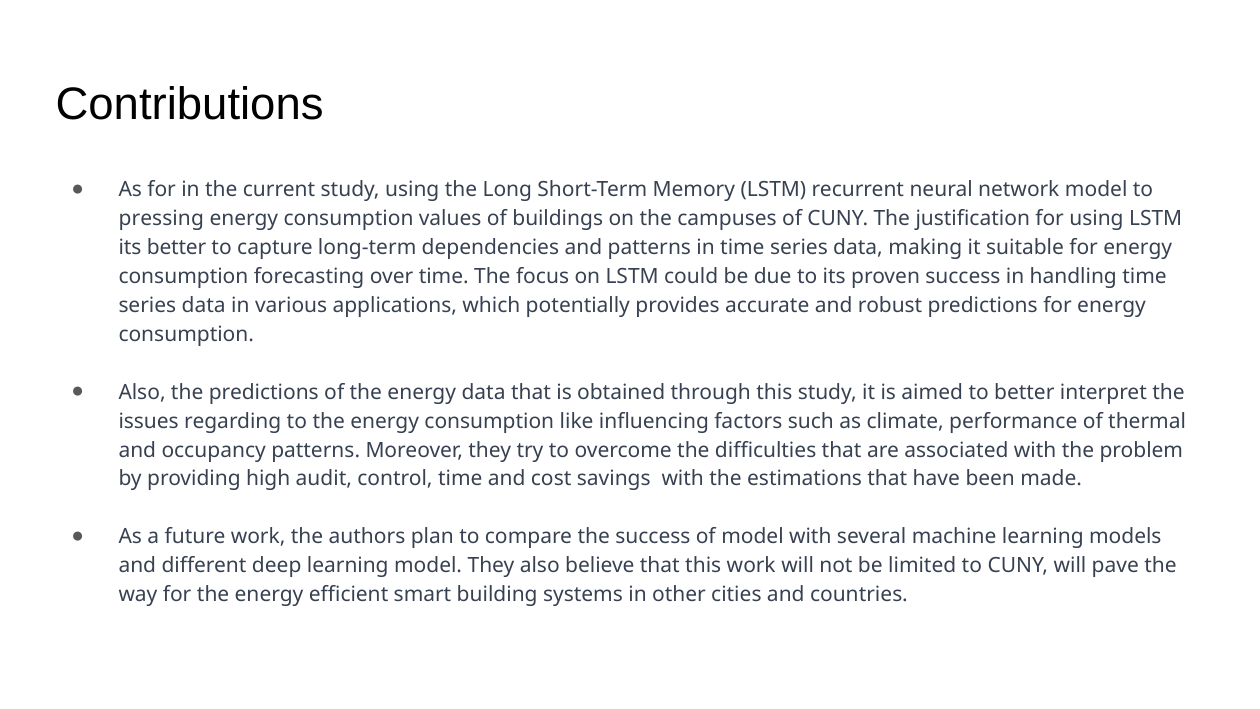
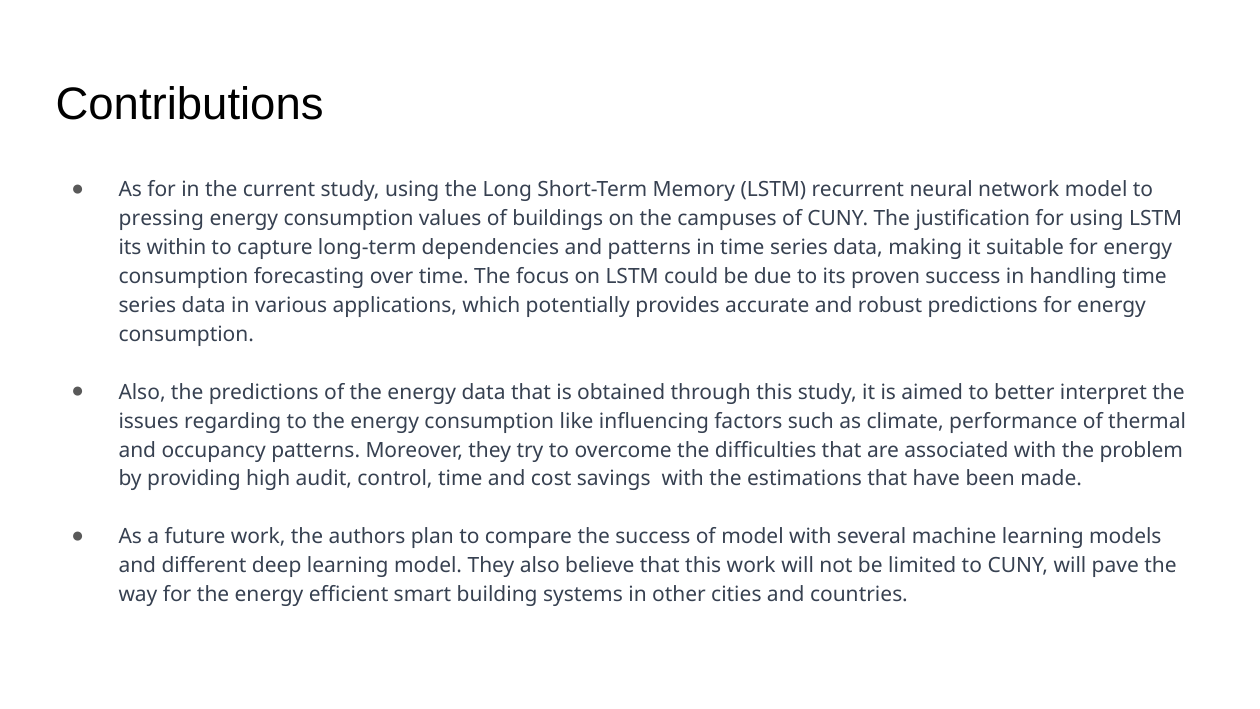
its better: better -> within
